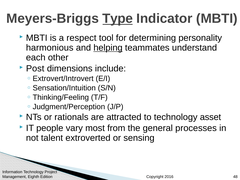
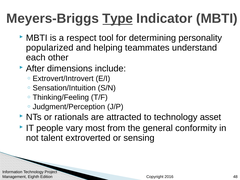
harmonious: harmonious -> popularized
helping underline: present -> none
Post: Post -> After
processes: processes -> conformity
